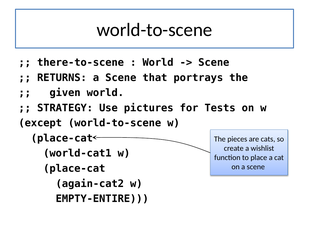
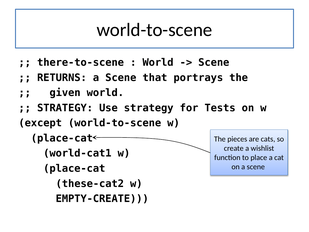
Use pictures: pictures -> strategy
again-cat2: again-cat2 -> these-cat2
EMPTY-ENTIRE: EMPTY-ENTIRE -> EMPTY-CREATE
